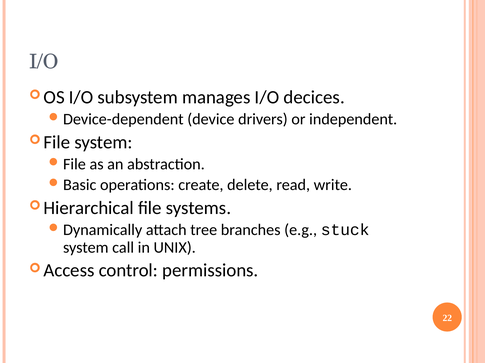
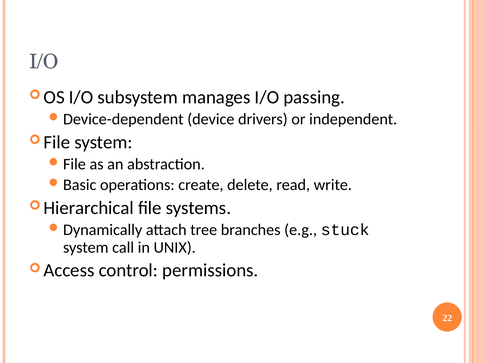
decices: decices -> passing
